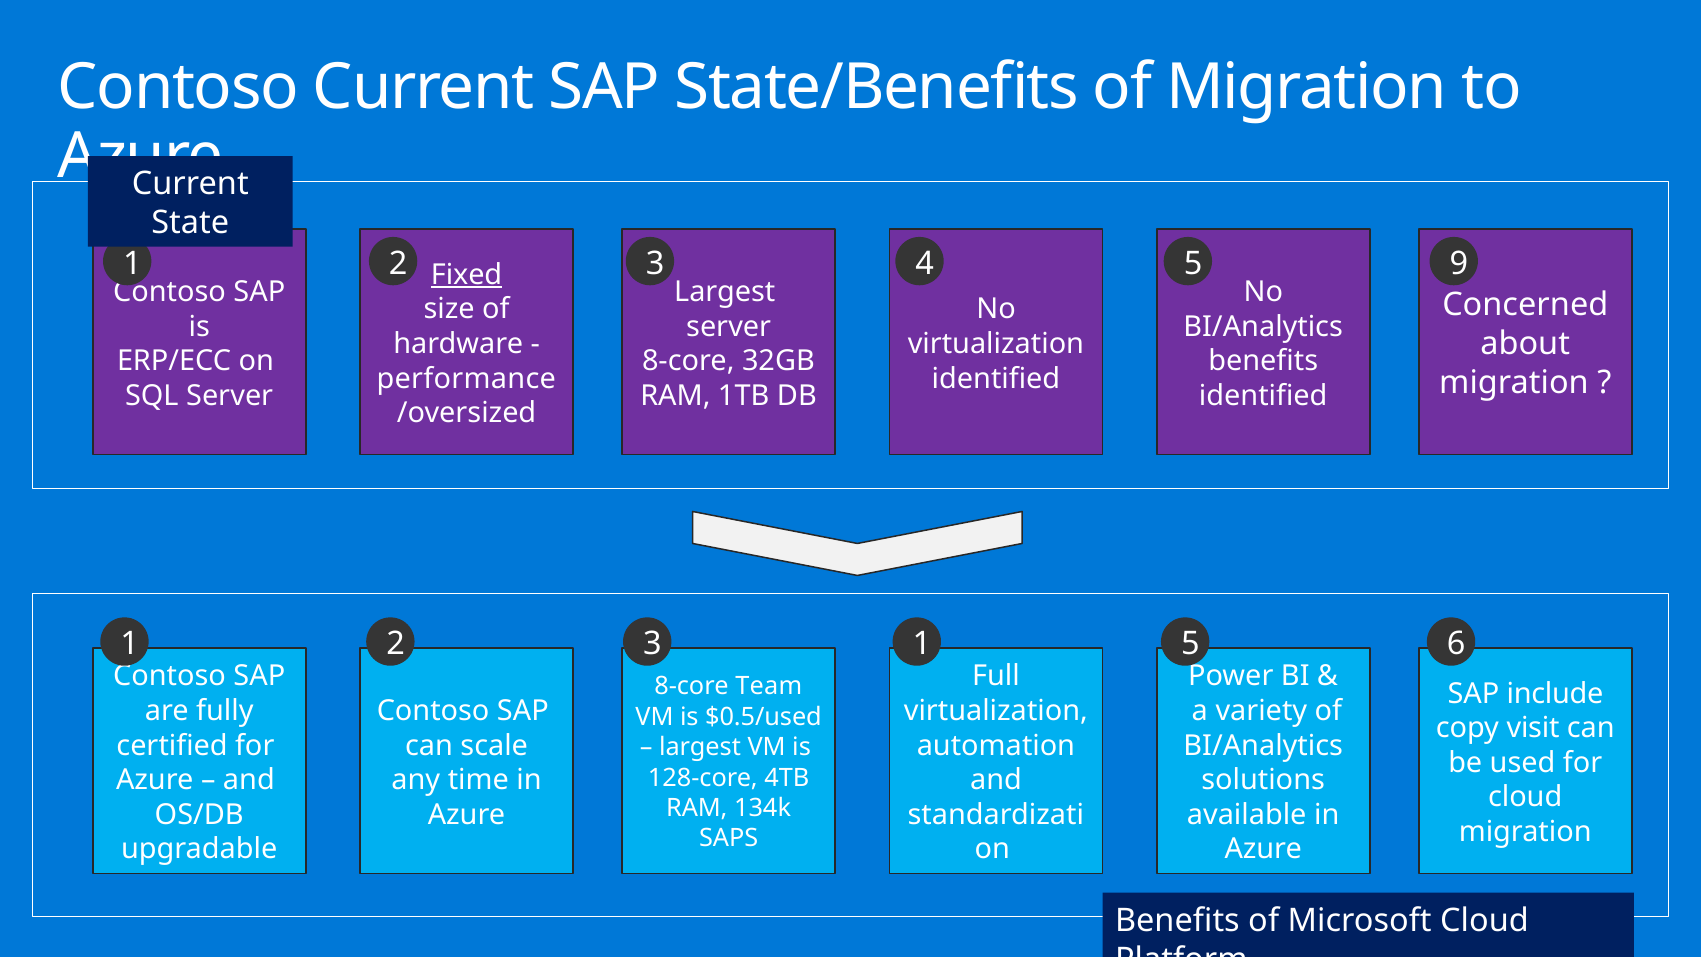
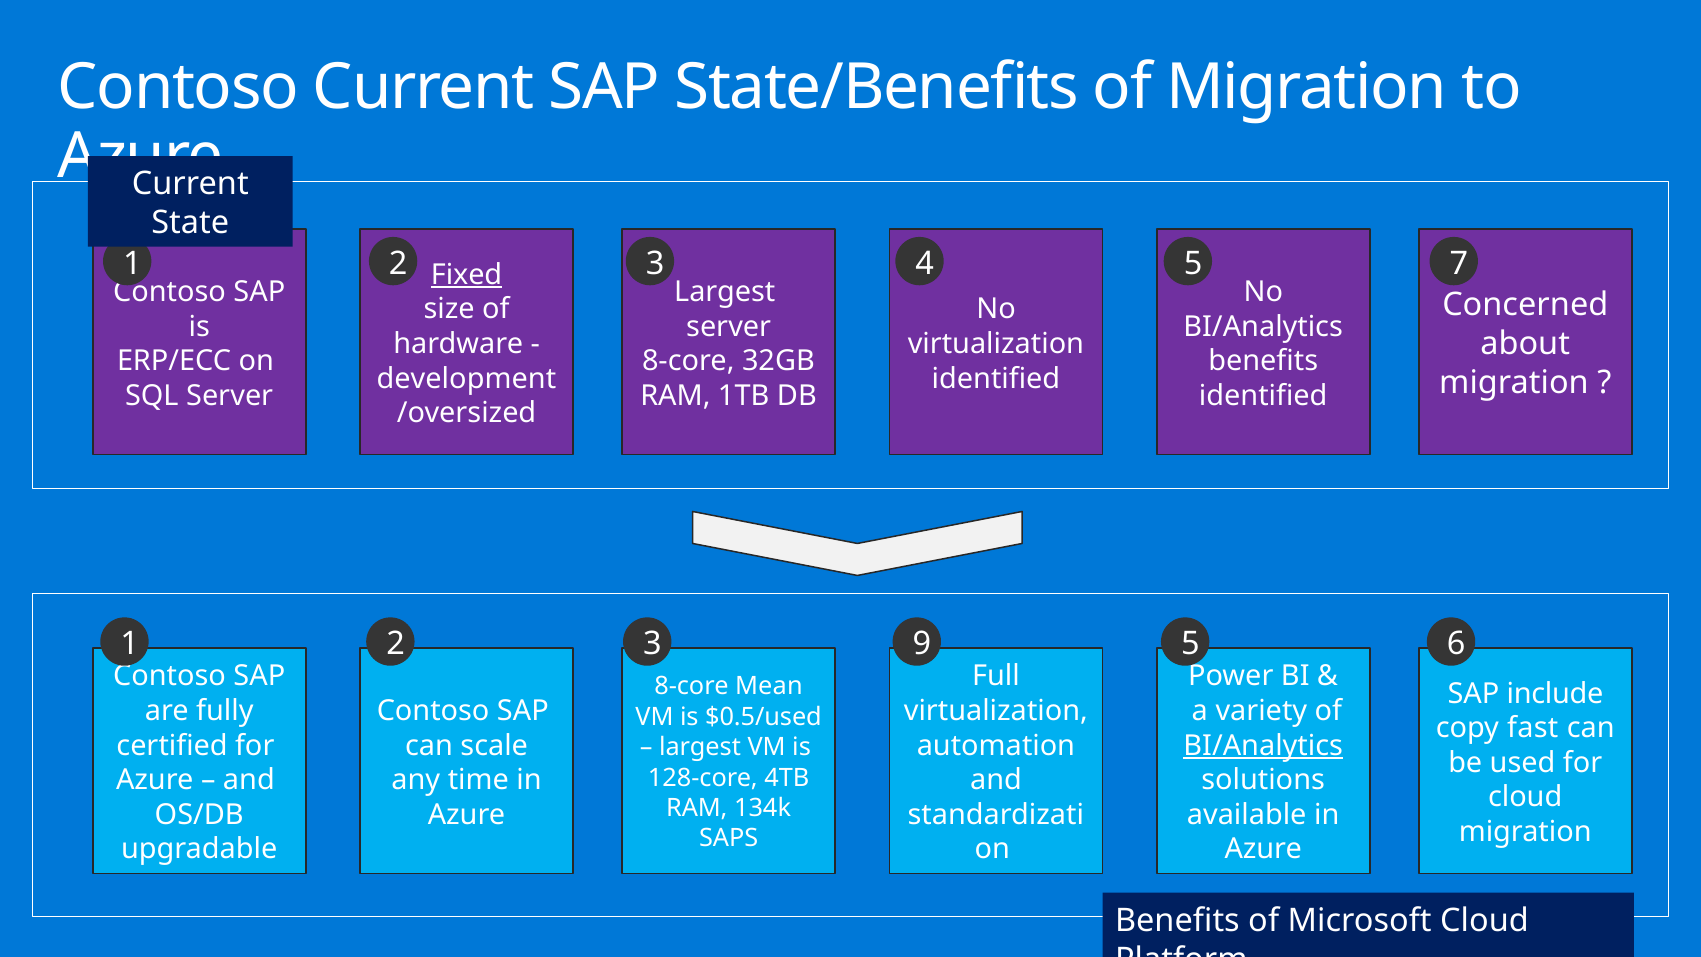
9: 9 -> 7
performance: performance -> development
3 1: 1 -> 9
Team: Team -> Mean
visit: visit -> fast
BI/Analytics at (1263, 745) underline: none -> present
